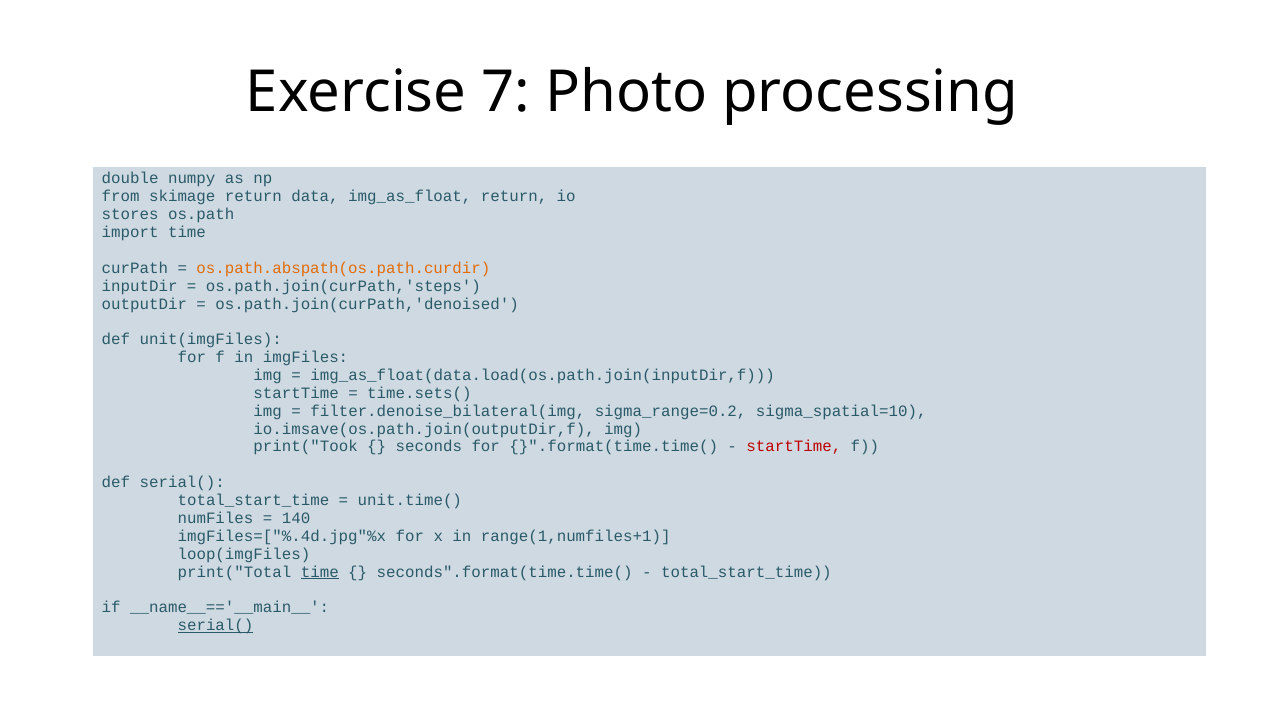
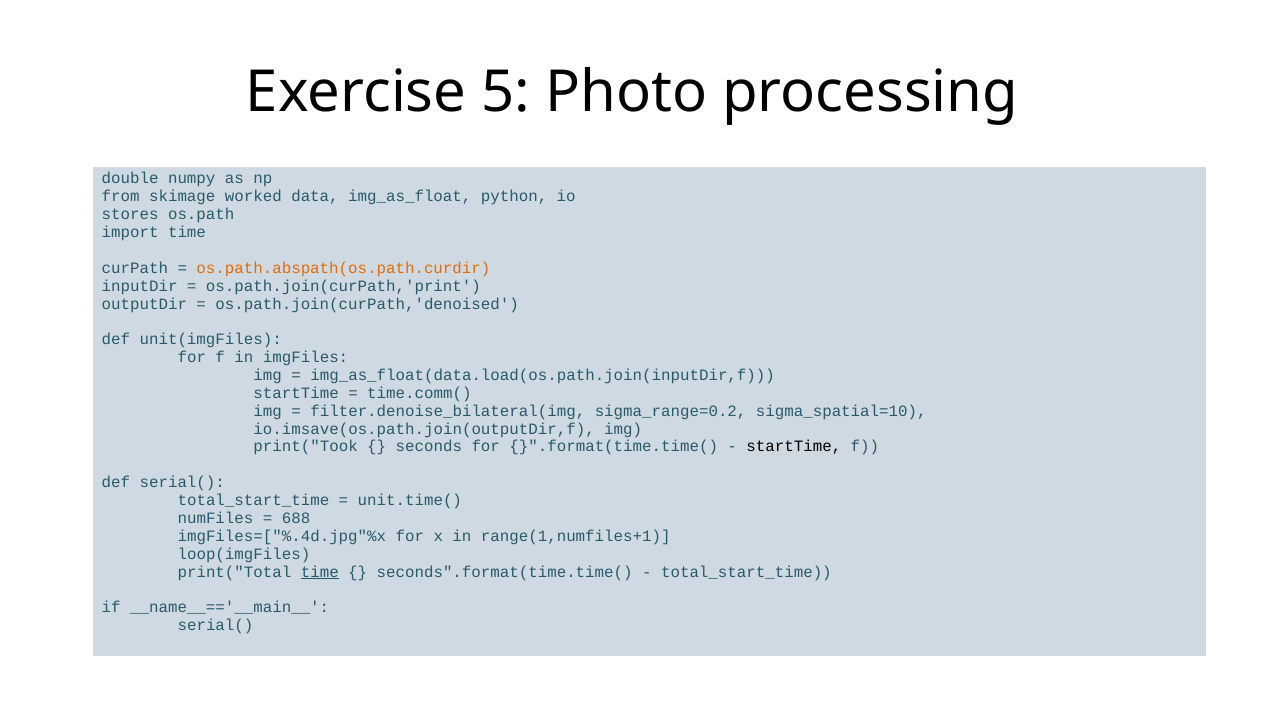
7: 7 -> 5
skimage return: return -> worked
return at (514, 197): return -> python
os.path.join(curPath,'steps: os.path.join(curPath,'steps -> os.path.join(curPath,'print
time.sets(: time.sets( -> time.comm(
startTime at (794, 446) colour: red -> black
140: 140 -> 688
serial( at (215, 625) underline: present -> none
